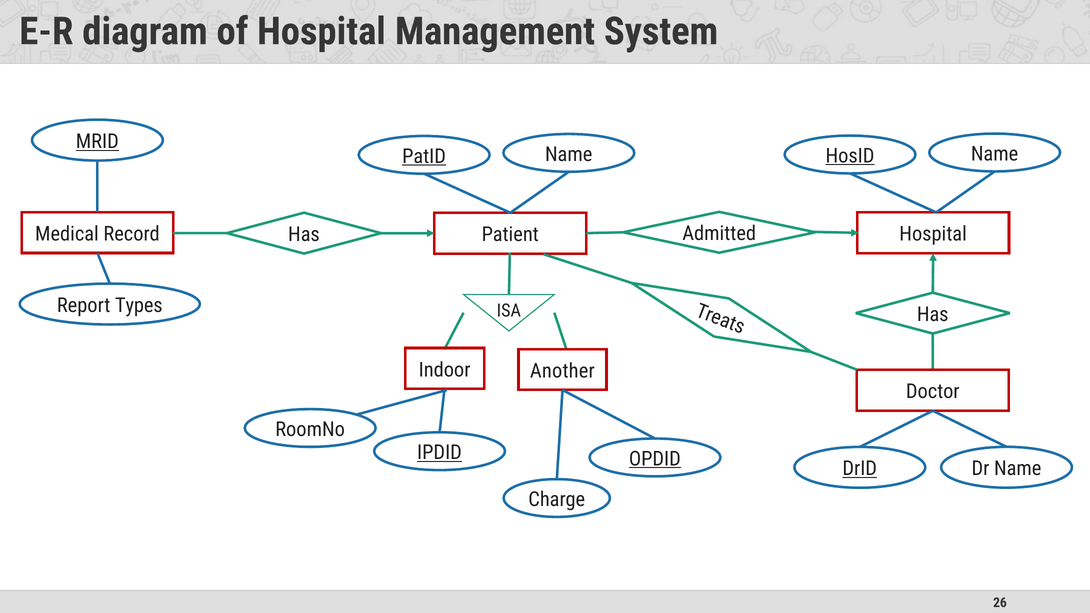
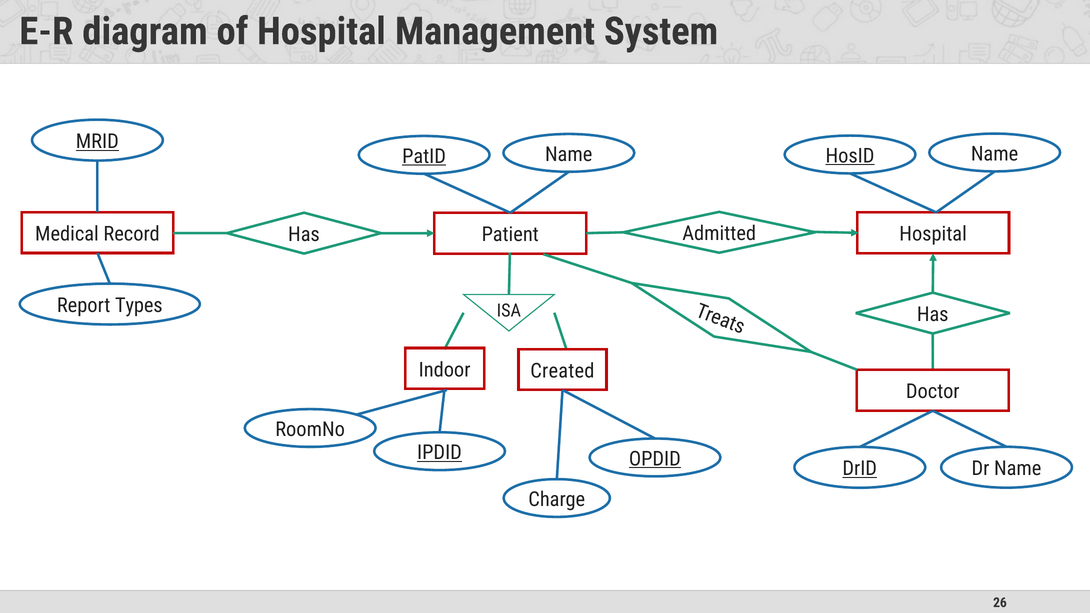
Another: Another -> Created
